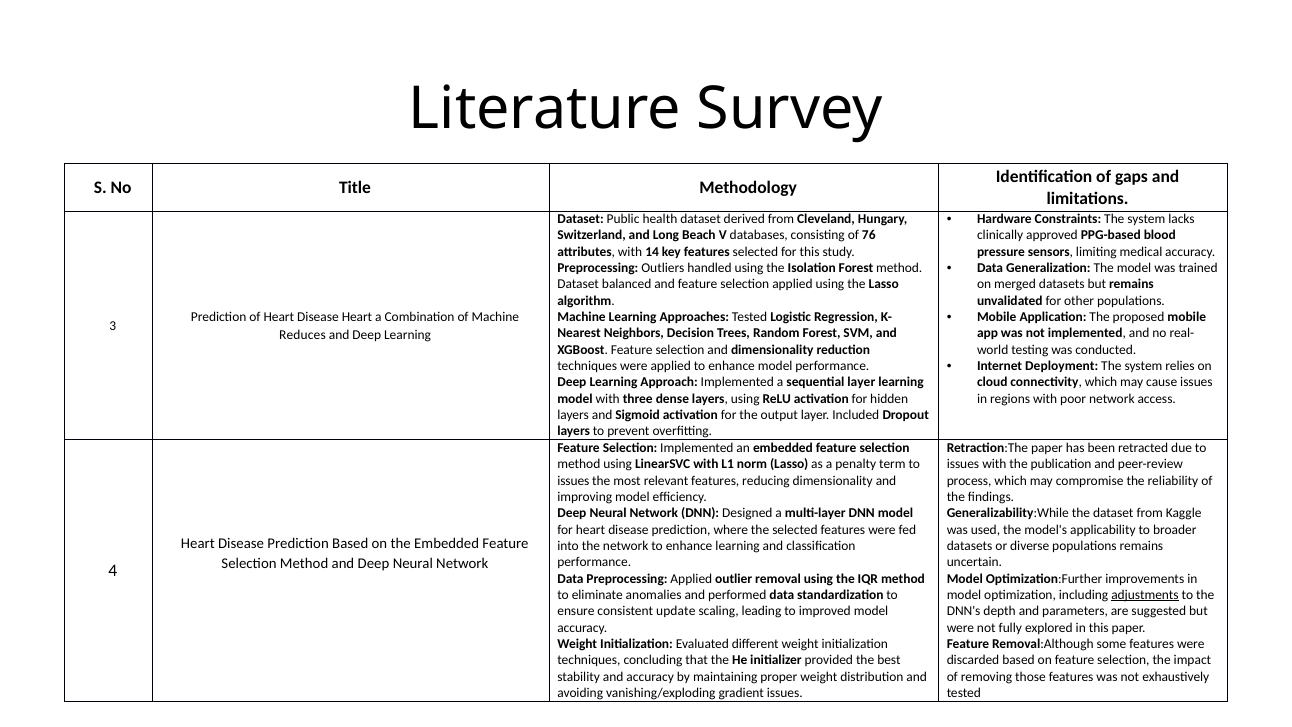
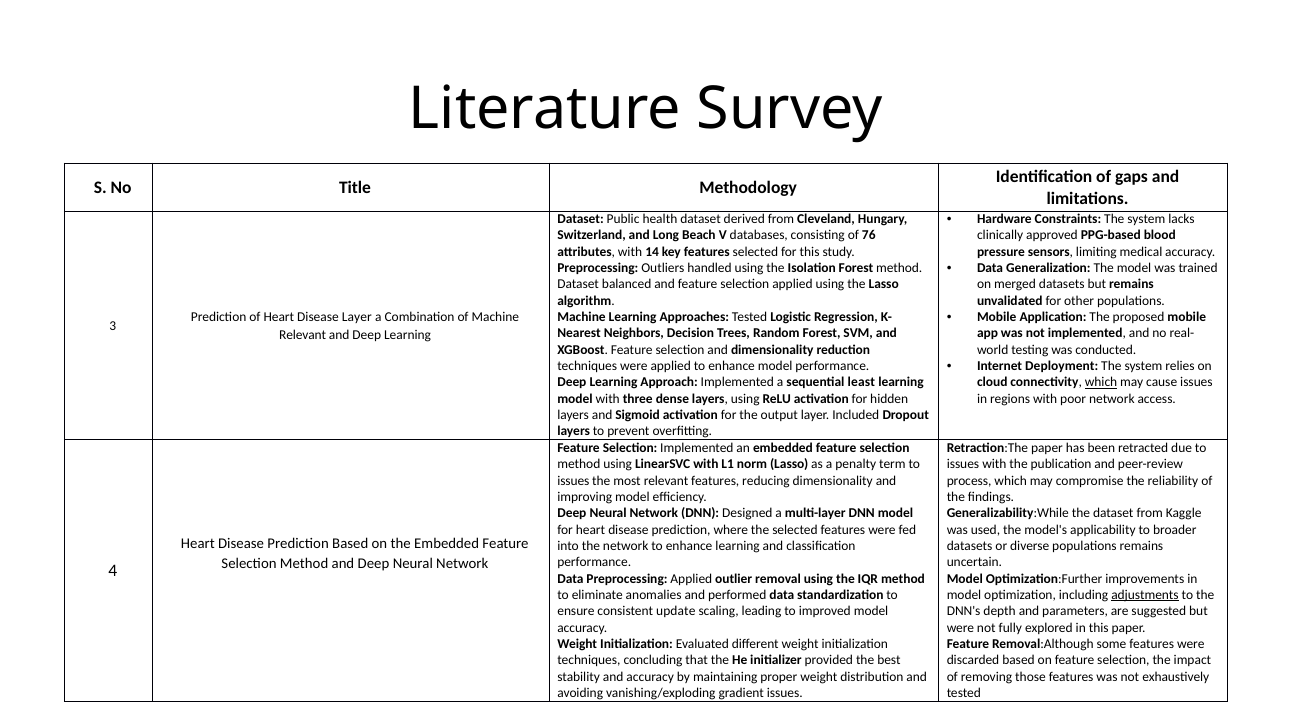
Disease Heart: Heart -> Layer
Reduces at (303, 335): Reduces -> Relevant
sequential layer: layer -> least
which at (1101, 382) underline: none -> present
